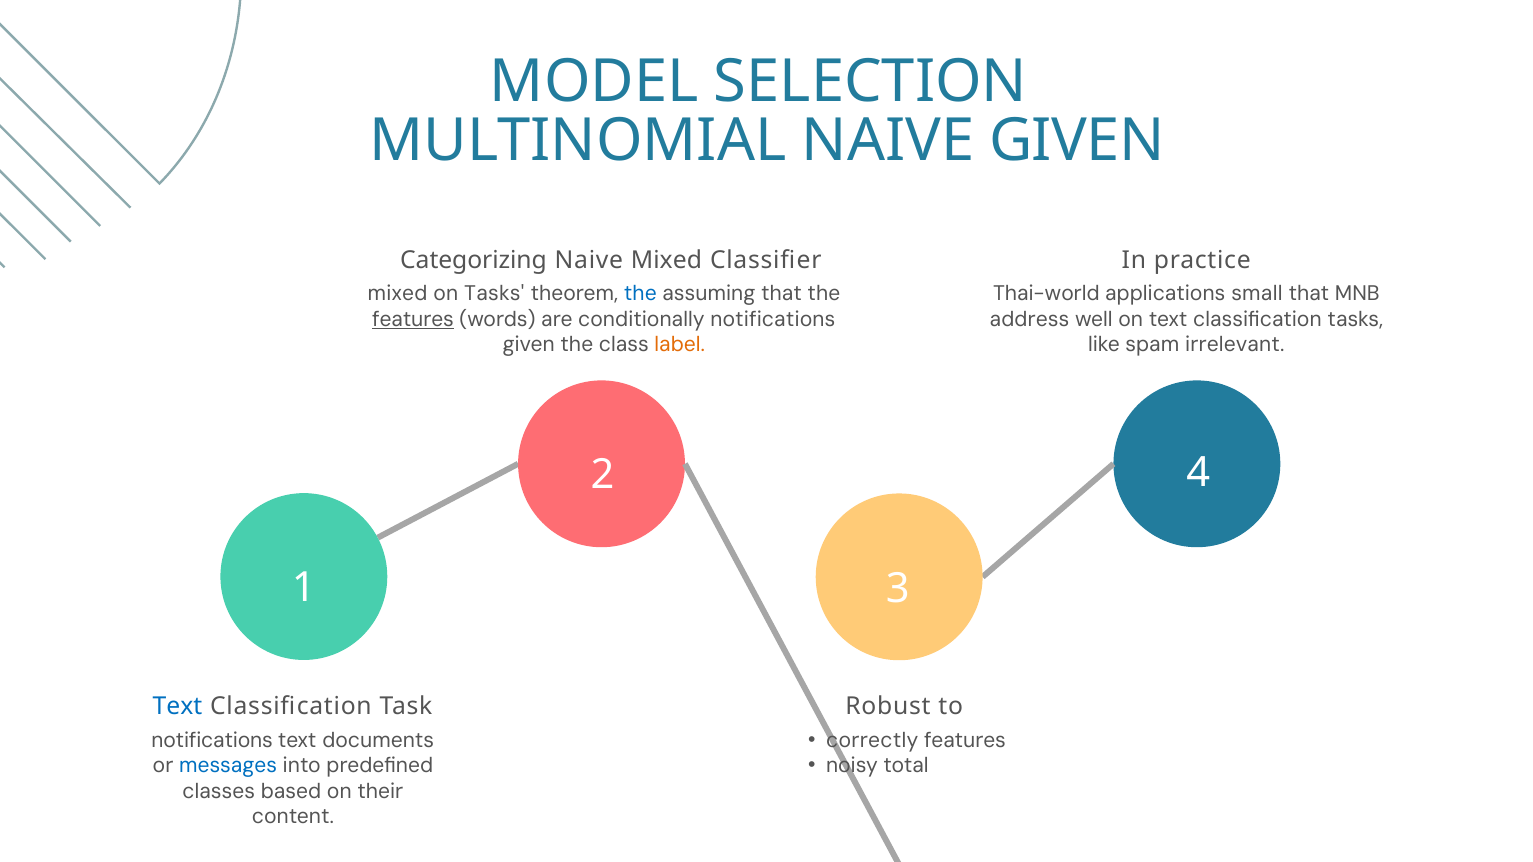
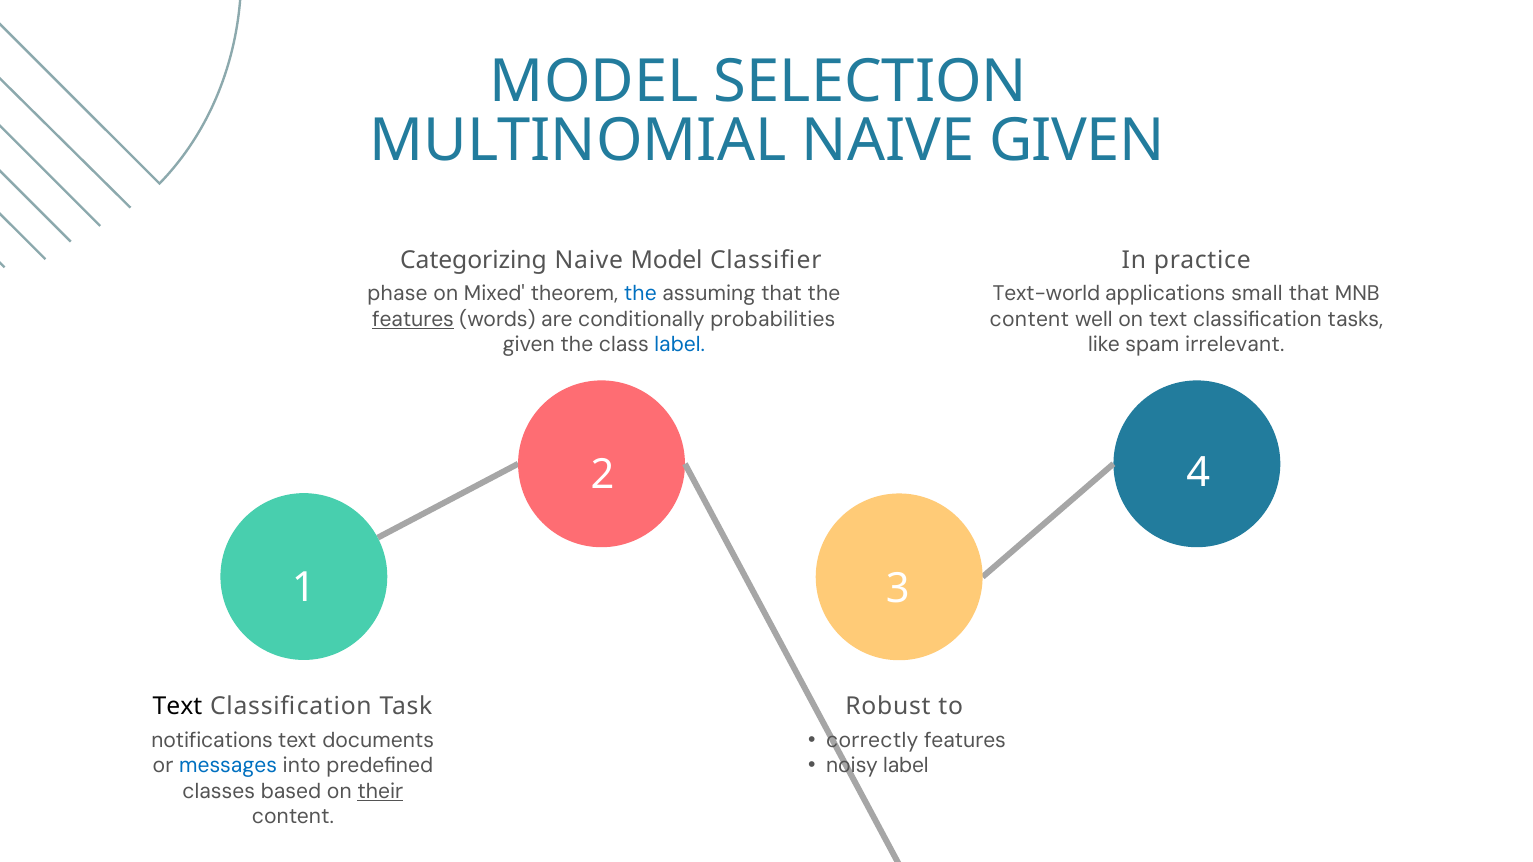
Naive Mixed: Mixed -> Model
mixed at (397, 294): mixed -> phase
on Tasks: Tasks -> Mixed
Thai-world: Thai-world -> Text-world
conditionally notifications: notifications -> probabilities
address at (1030, 319): address -> content
label at (680, 345) colour: orange -> blue
Text at (177, 707) colour: blue -> black
noisy total: total -> label
their underline: none -> present
